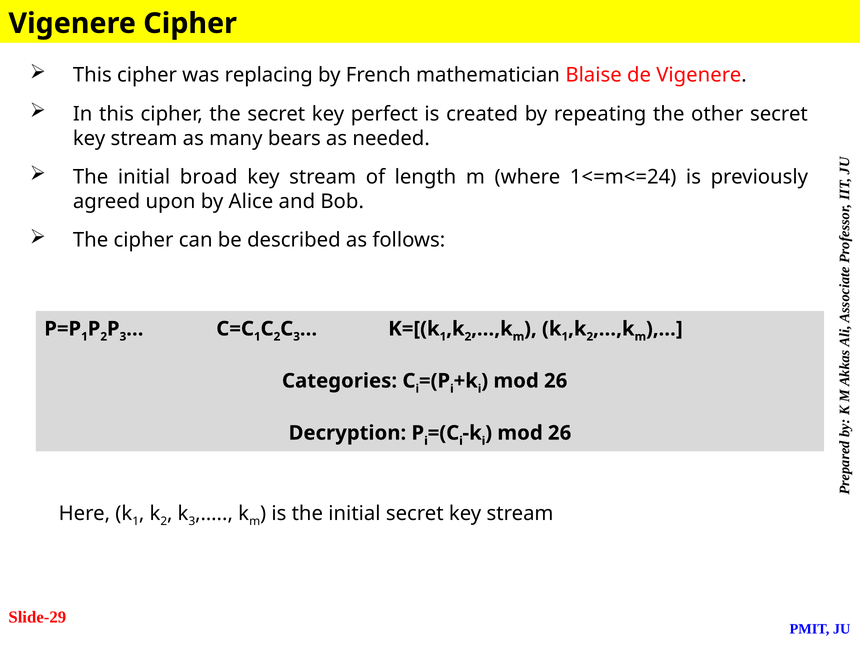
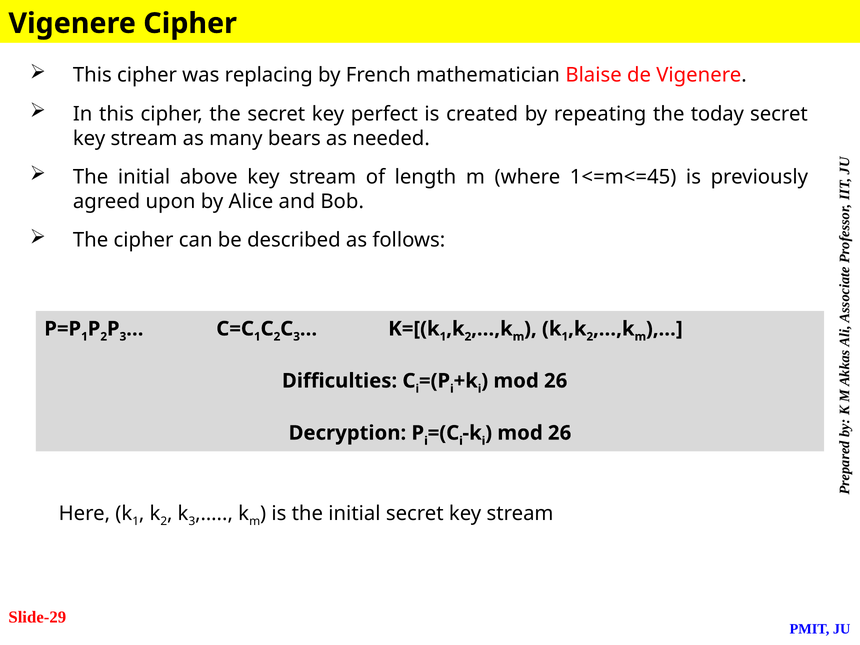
other: other -> today
broad: broad -> above
1<=m<=24: 1<=m<=24 -> 1<=m<=45
Categories: Categories -> Difficulties
